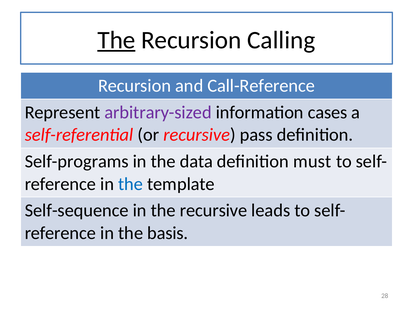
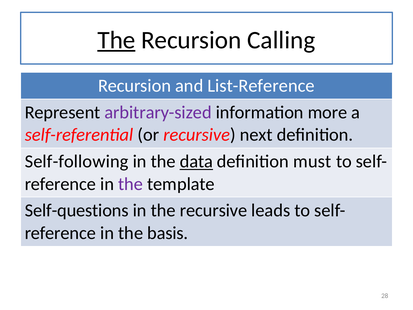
Call-Reference: Call-Reference -> List-Reference
cases: cases -> more
pass: pass -> next
Self-programs: Self-programs -> Self-following
data underline: none -> present
the at (131, 184) colour: blue -> purple
Self-sequence: Self-sequence -> Self-questions
